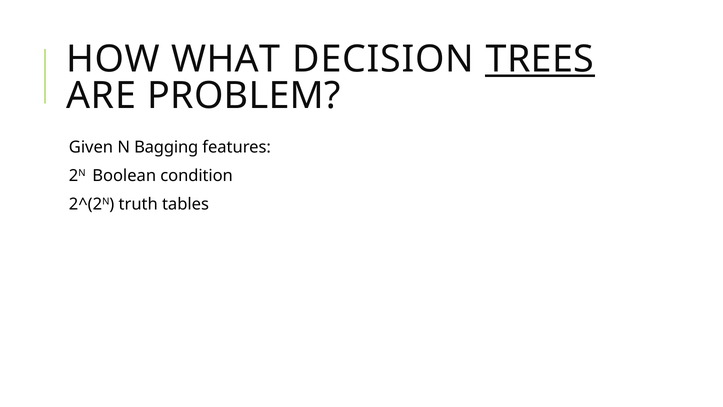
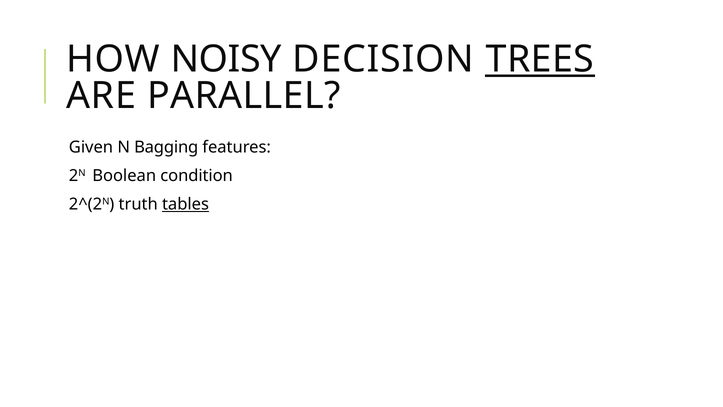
WHAT: WHAT -> NOISY
PROBLEM: PROBLEM -> PARALLEL
tables underline: none -> present
